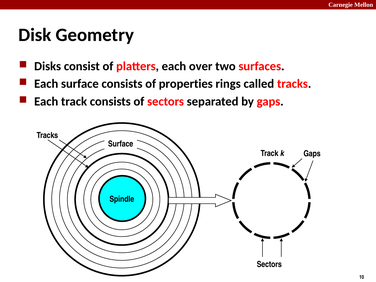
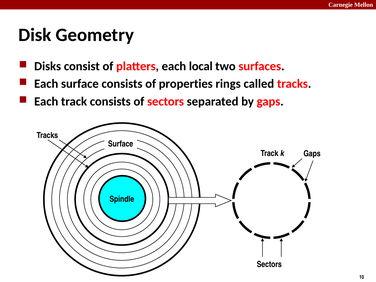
over: over -> local
